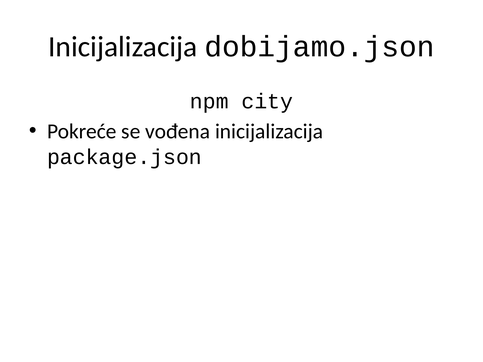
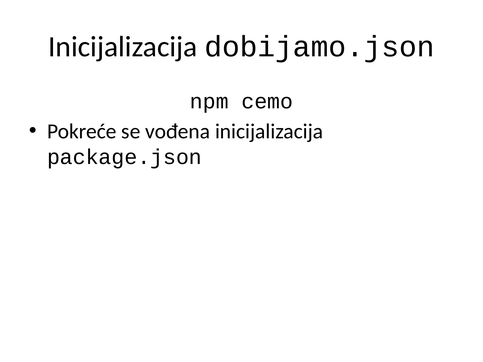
city: city -> cemo
